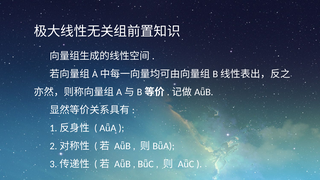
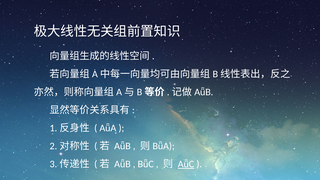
AǖC underline: none -> present
